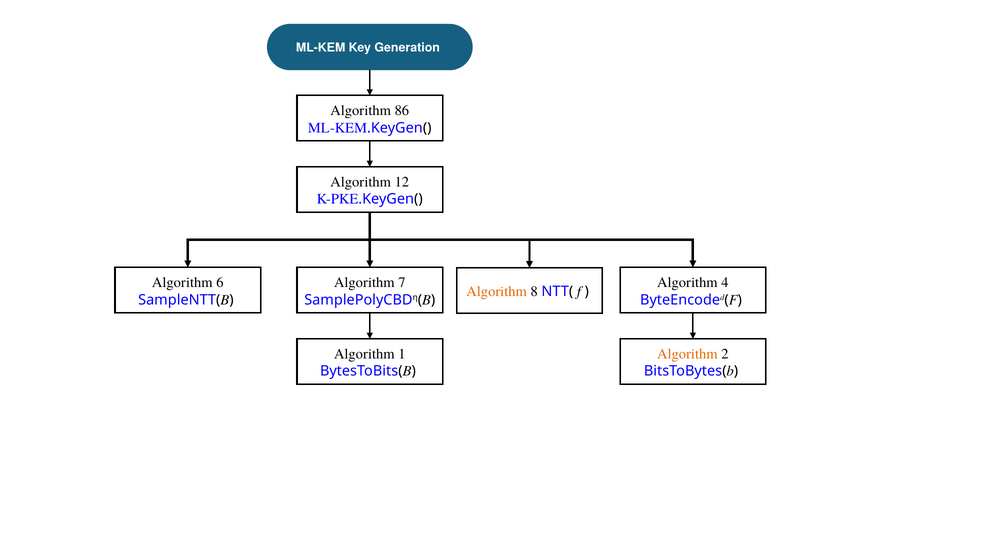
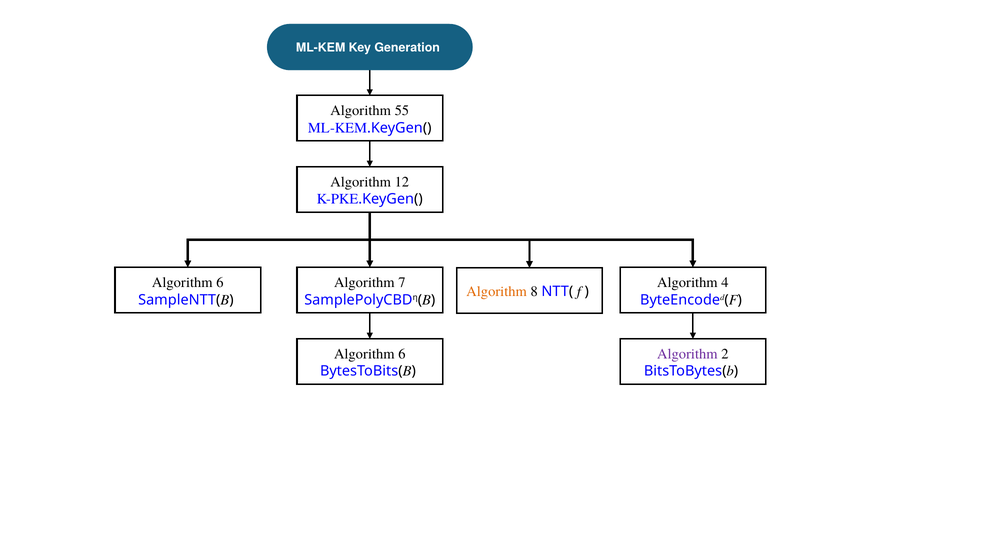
86: 86 -> 55
1 at (402, 354): 1 -> 6
Algorithm at (687, 354) colour: orange -> purple
